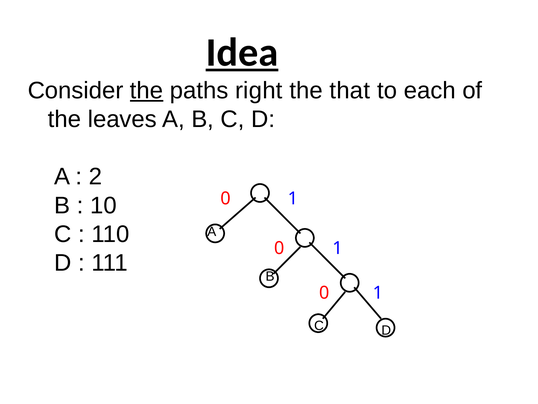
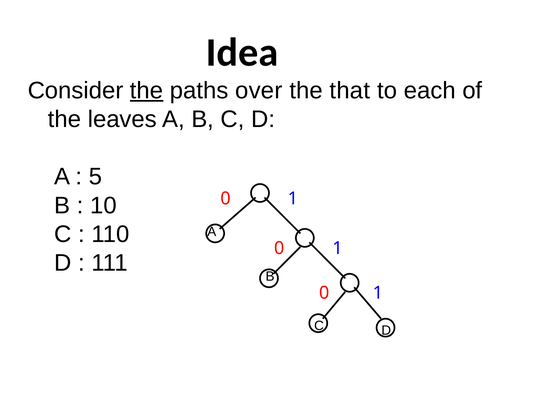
Idea underline: present -> none
right: right -> over
2: 2 -> 5
